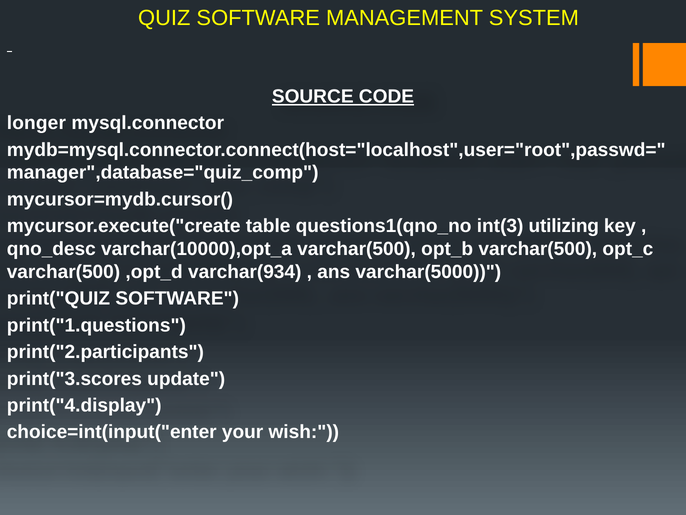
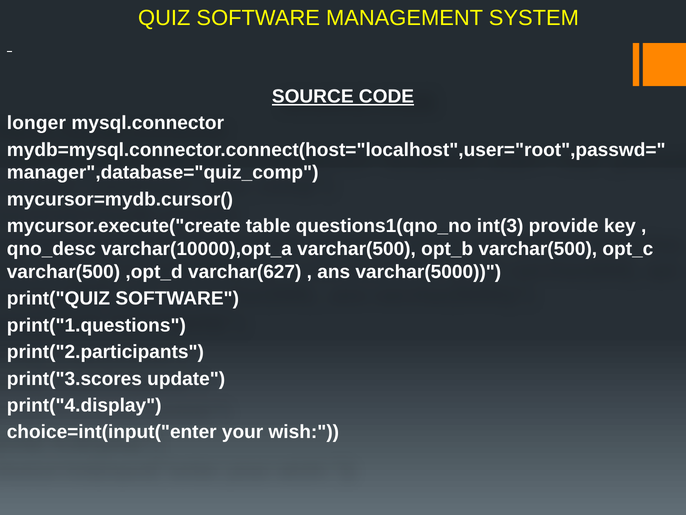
utilizing: utilizing -> provide
varchar(934: varchar(934 -> varchar(627
